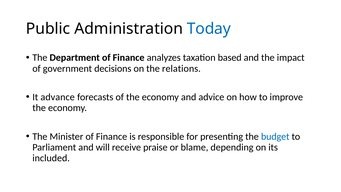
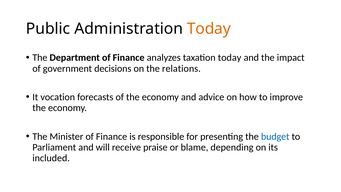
Today at (209, 29) colour: blue -> orange
taxation based: based -> today
advance: advance -> vocation
